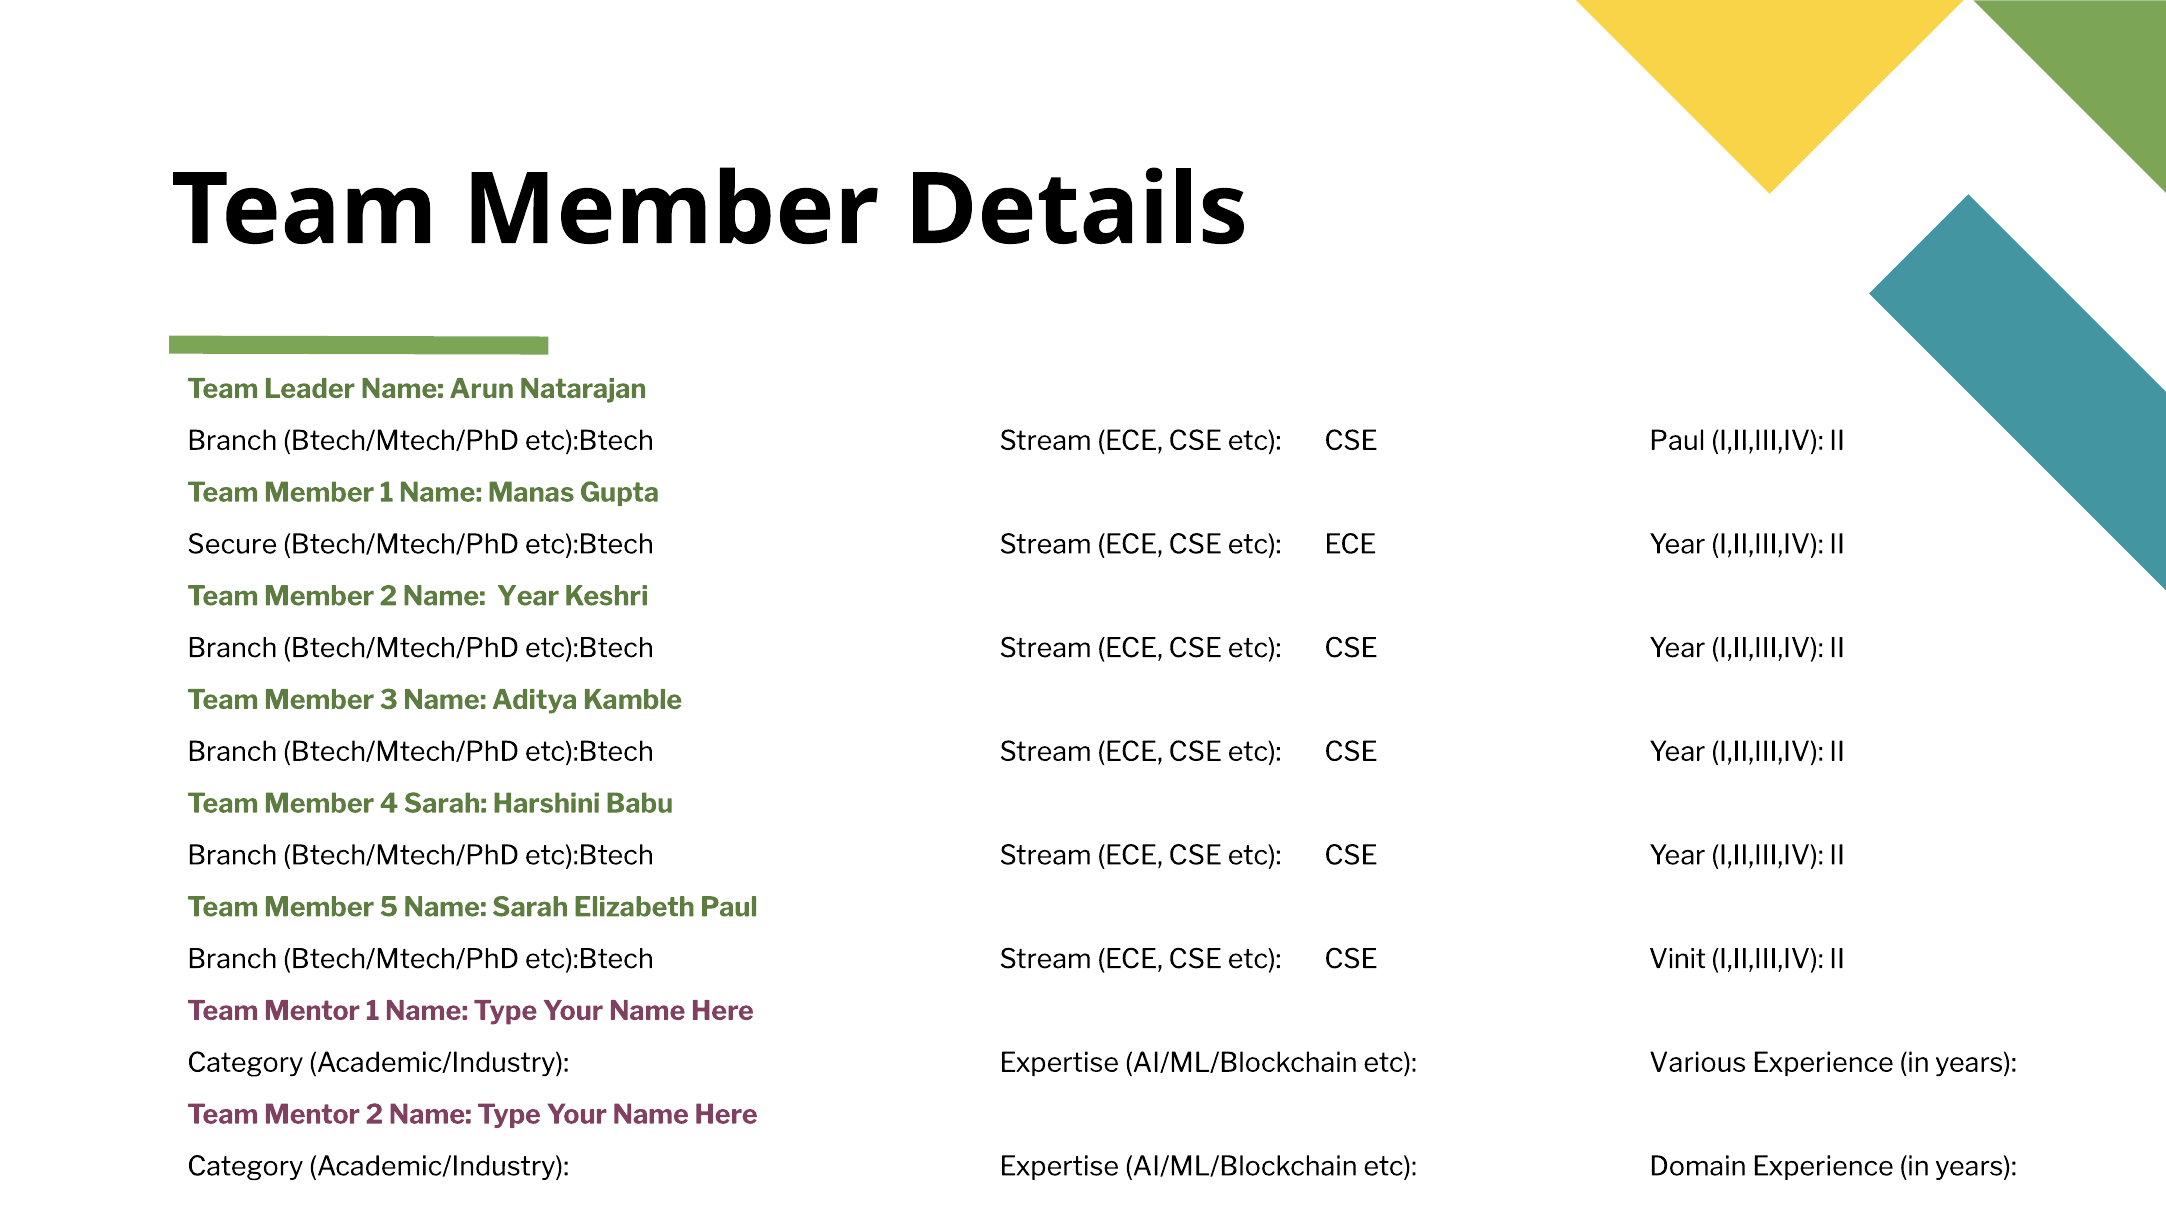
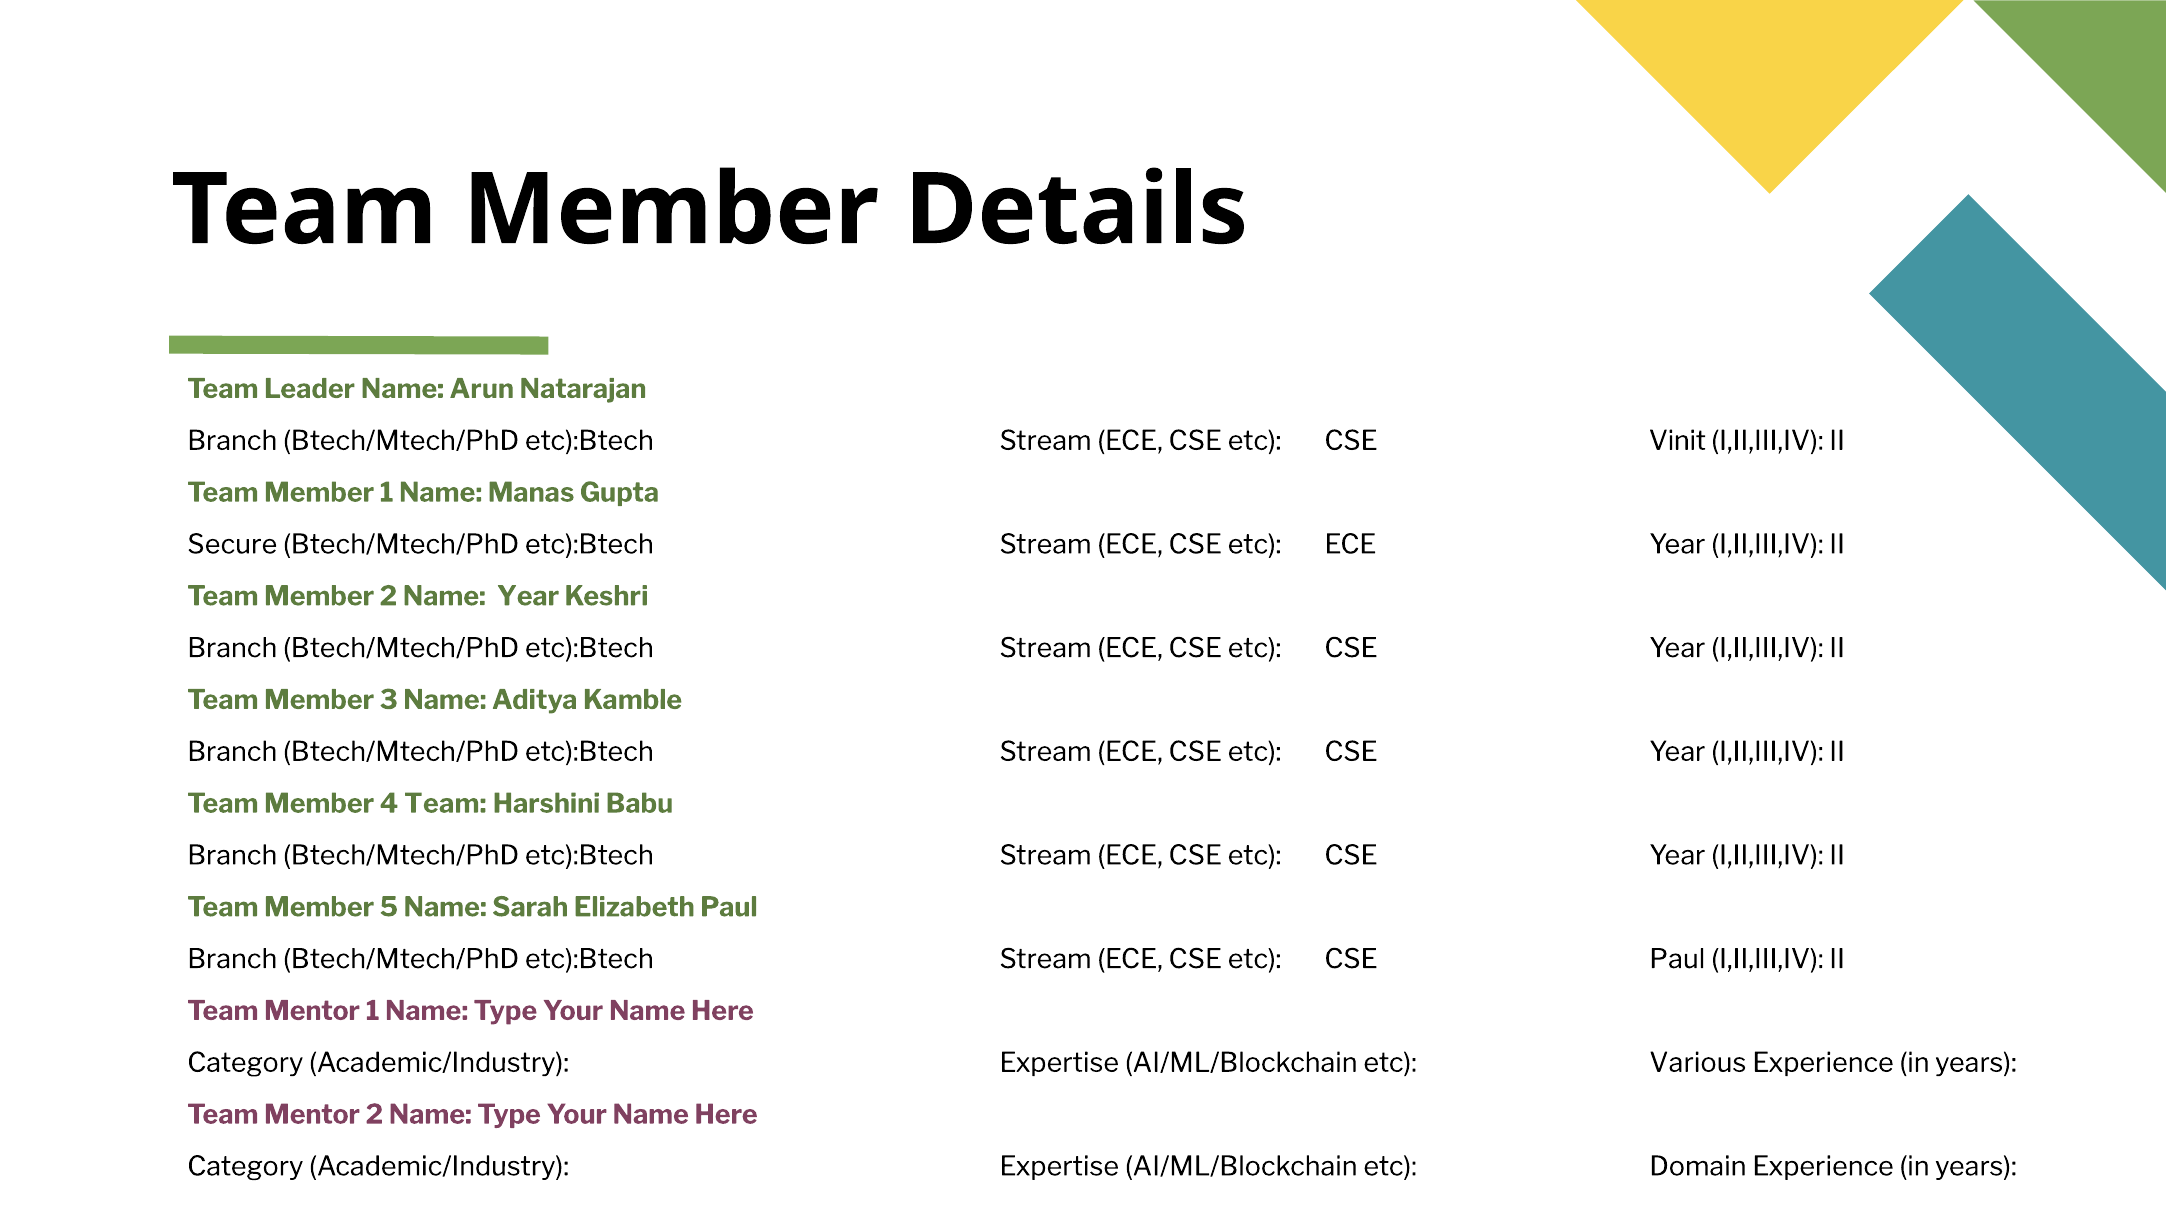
CSE Paul: Paul -> Vinit
4 Sarah: Sarah -> Team
CSE Vinit: Vinit -> Paul
